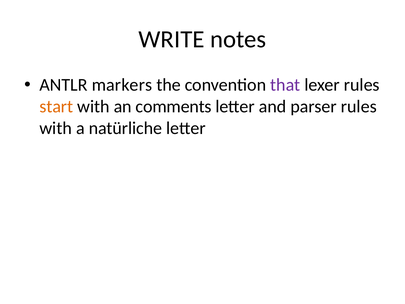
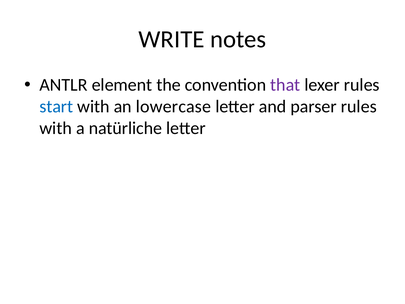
markers: markers -> element
start colour: orange -> blue
comments: comments -> lowercase
